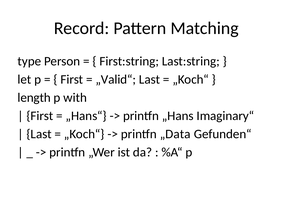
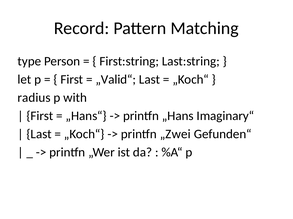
length: length -> radius
„Data: „Data -> „Zwei
